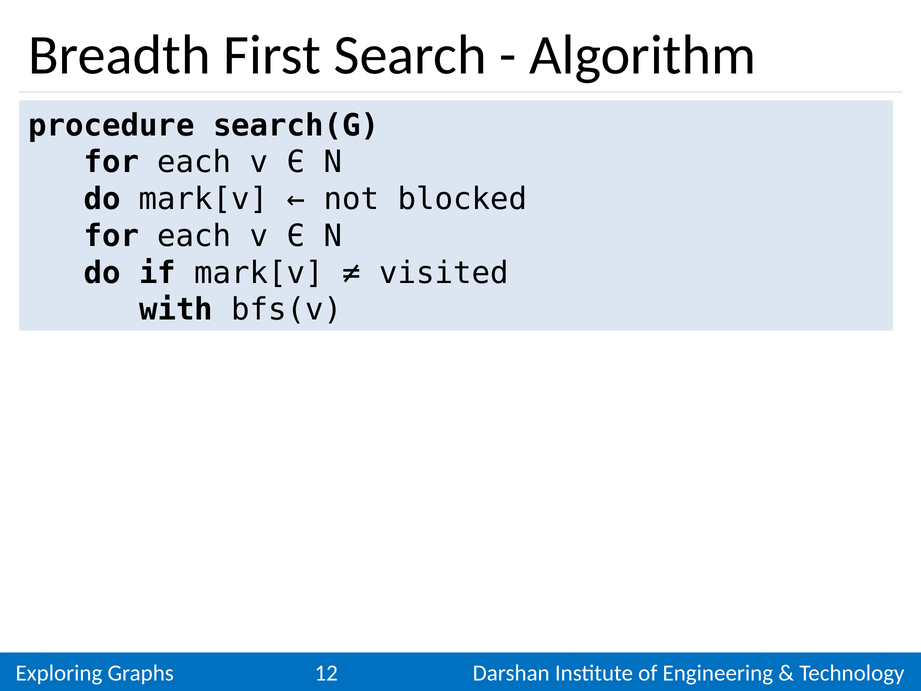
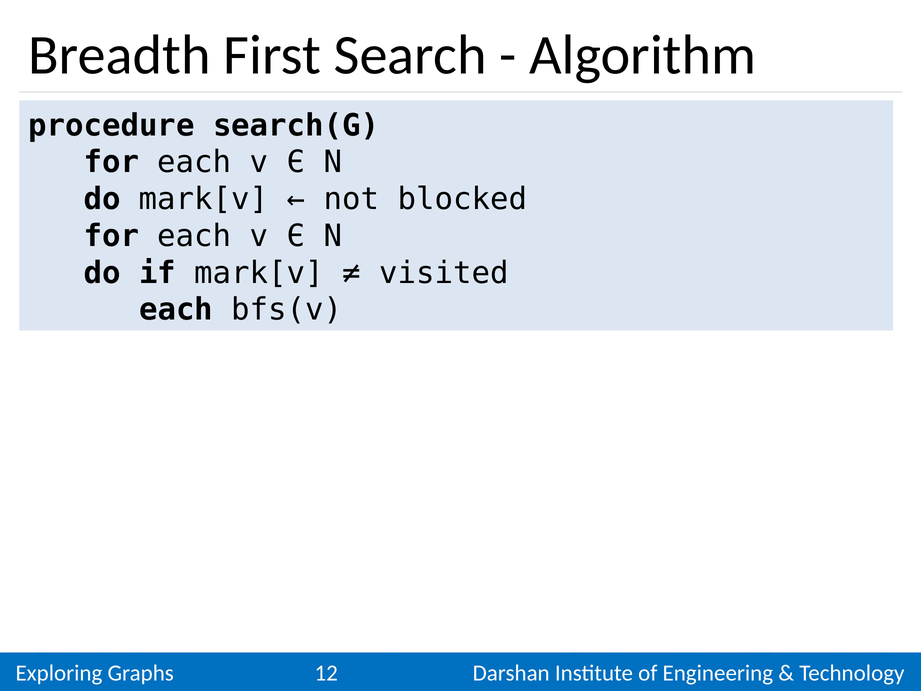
with at (176, 310): with -> each
